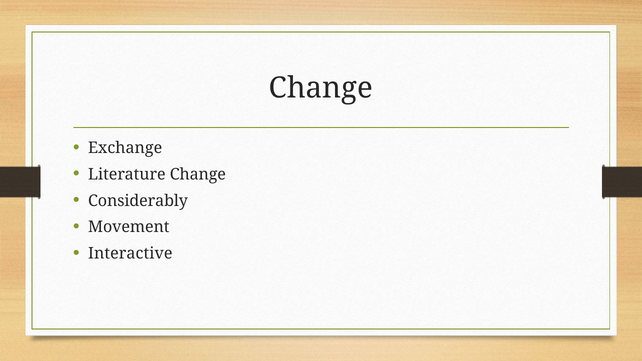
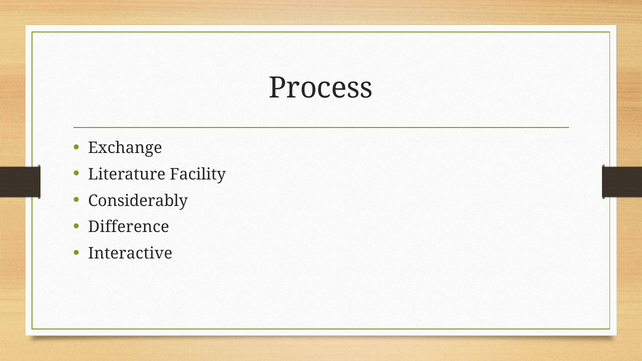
Change at (321, 88): Change -> Process
Literature Change: Change -> Facility
Movement: Movement -> Difference
